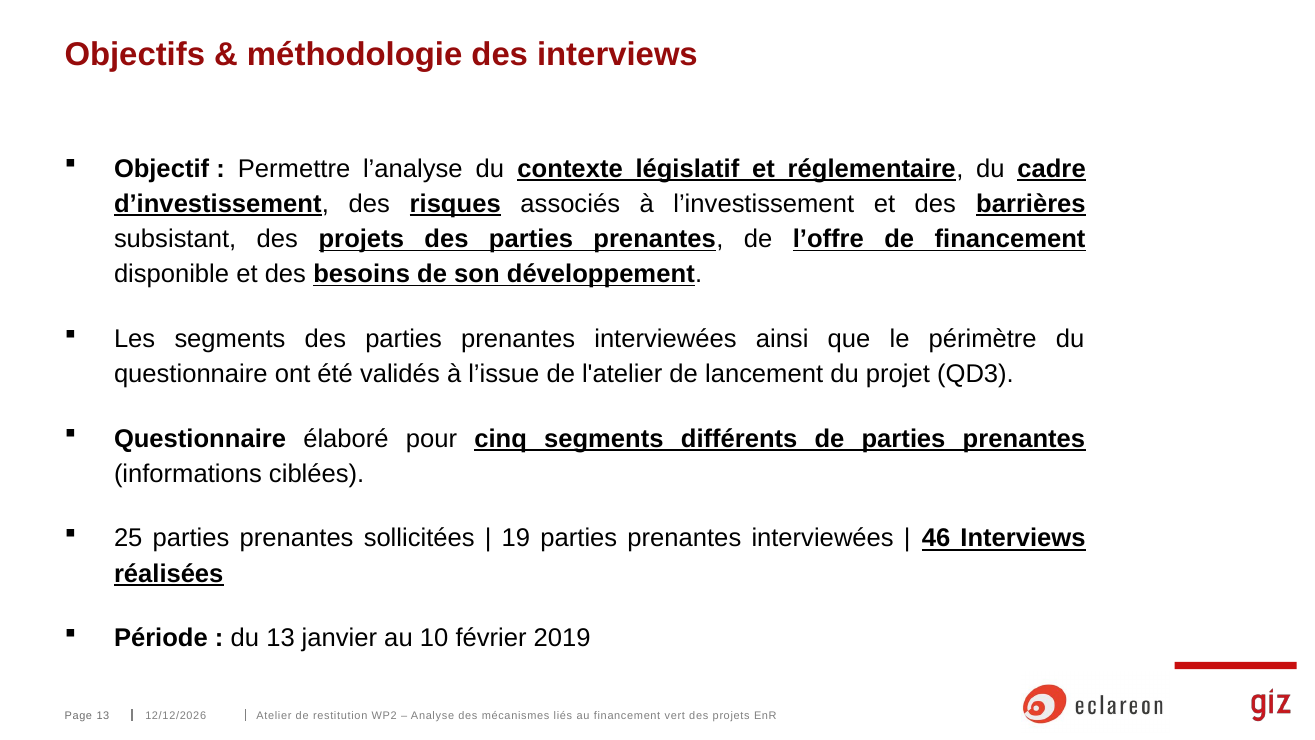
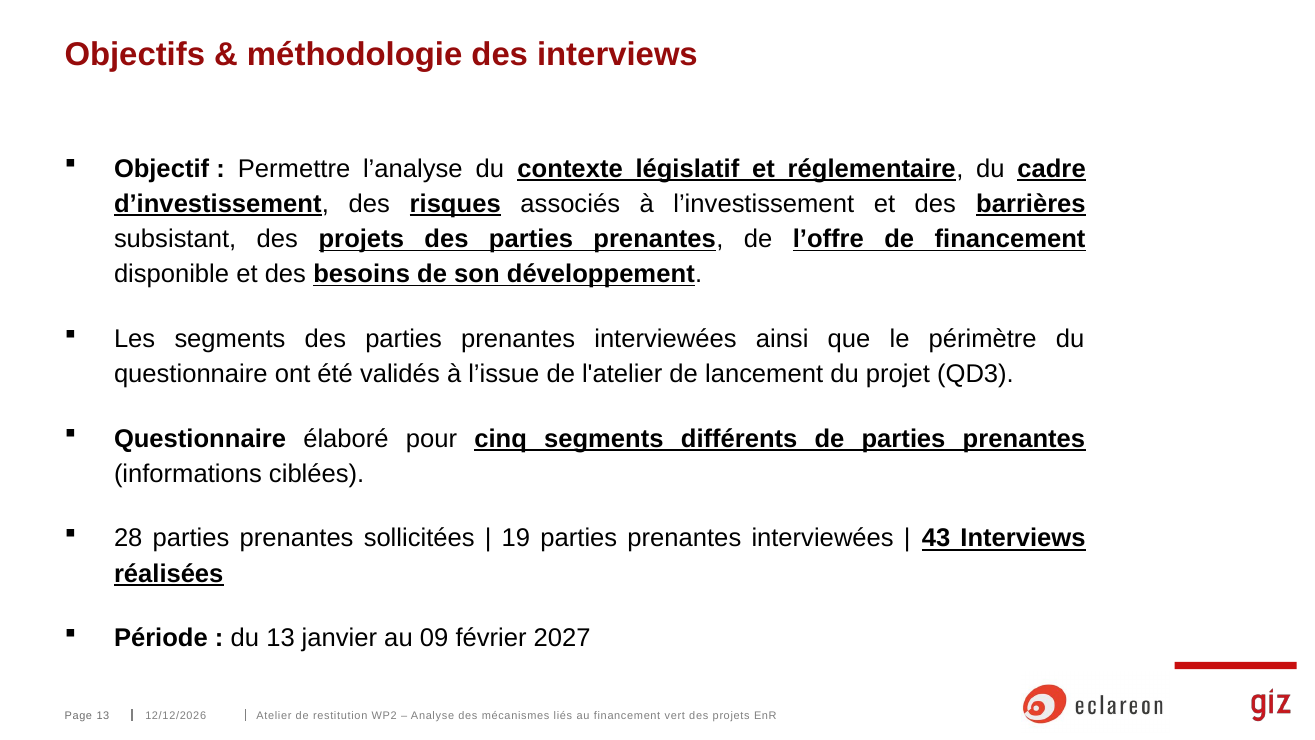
25: 25 -> 28
46: 46 -> 43
10: 10 -> 09
2019: 2019 -> 2027
